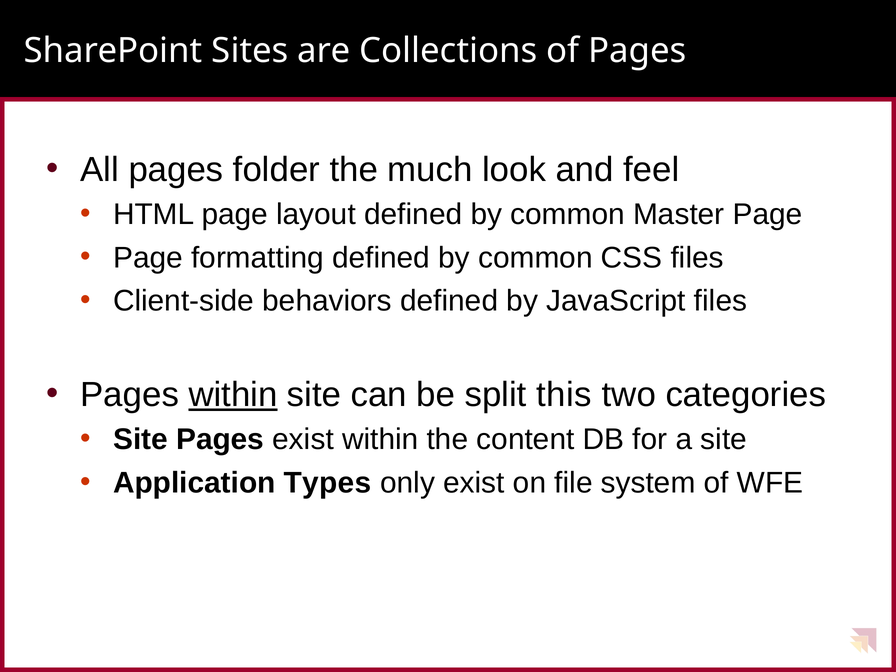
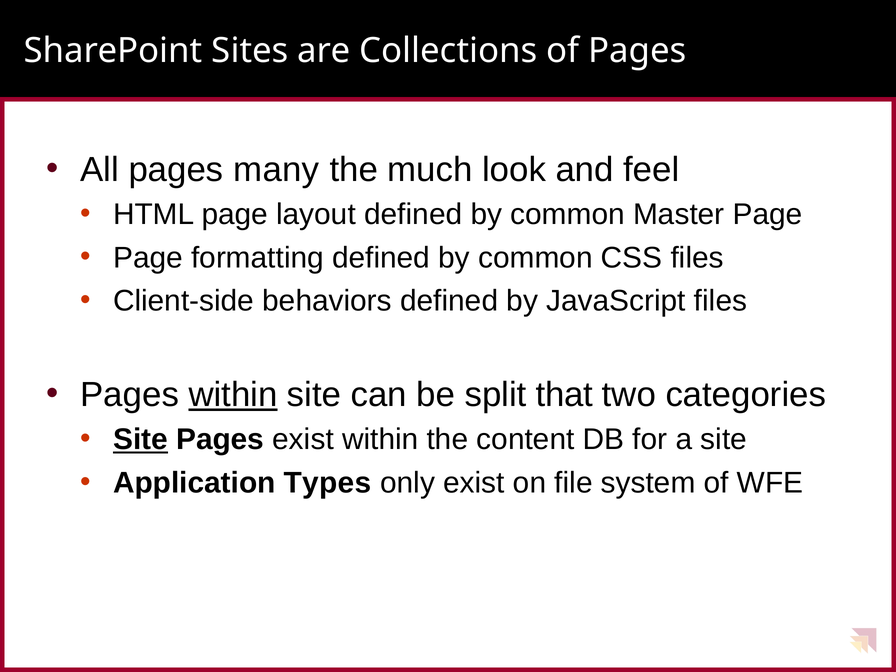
folder: folder -> many
this: this -> that
Site at (141, 440) underline: none -> present
